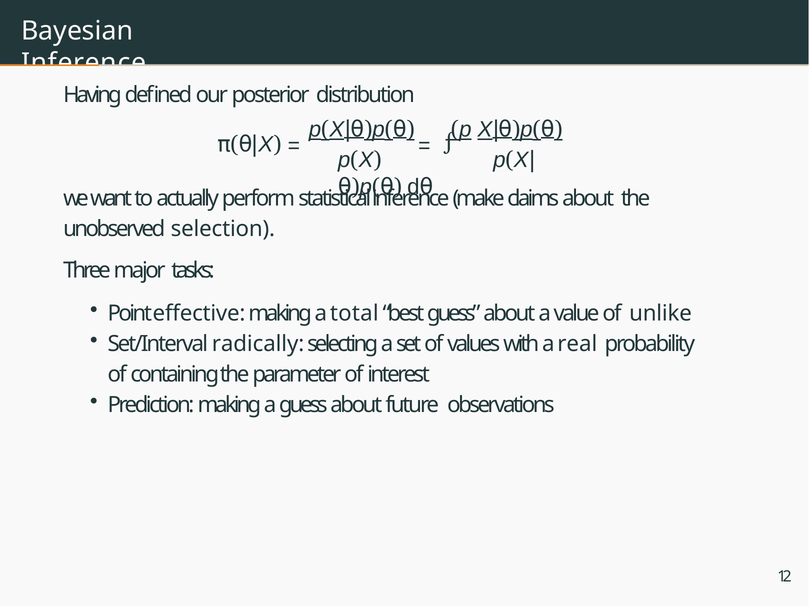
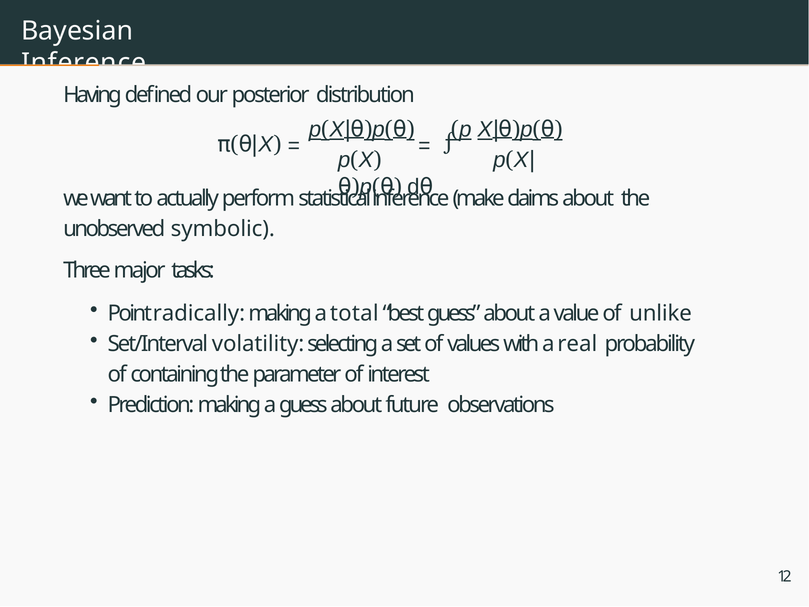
selection: selection -> symbolic
effective: effective -> radically
radically: radically -> volatility
